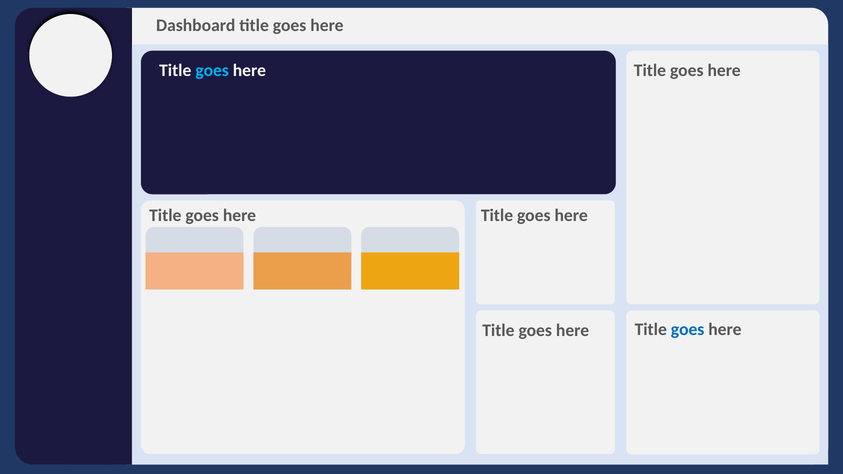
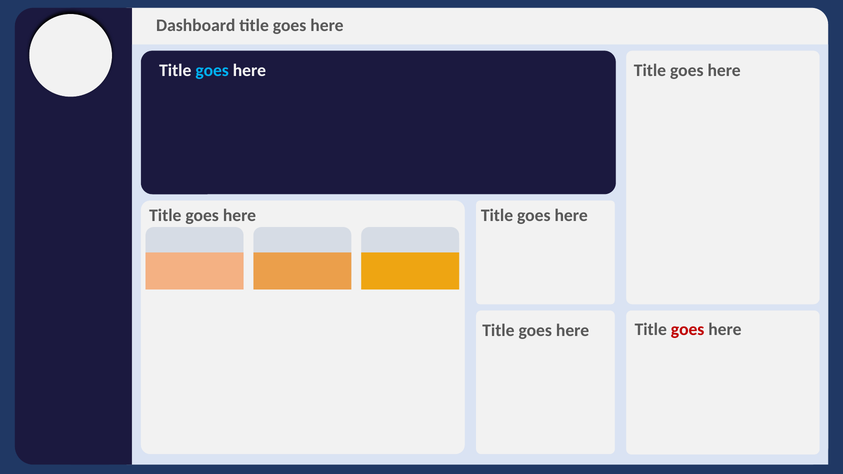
goes at (688, 329) colour: blue -> red
